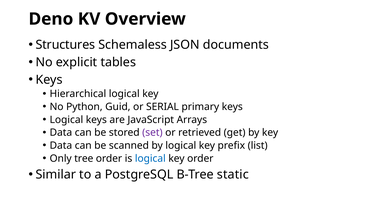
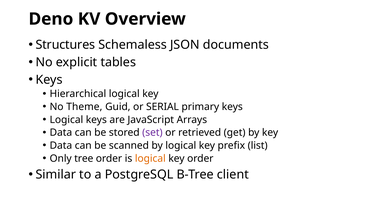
Python: Python -> Theme
logical at (150, 158) colour: blue -> orange
static: static -> client
